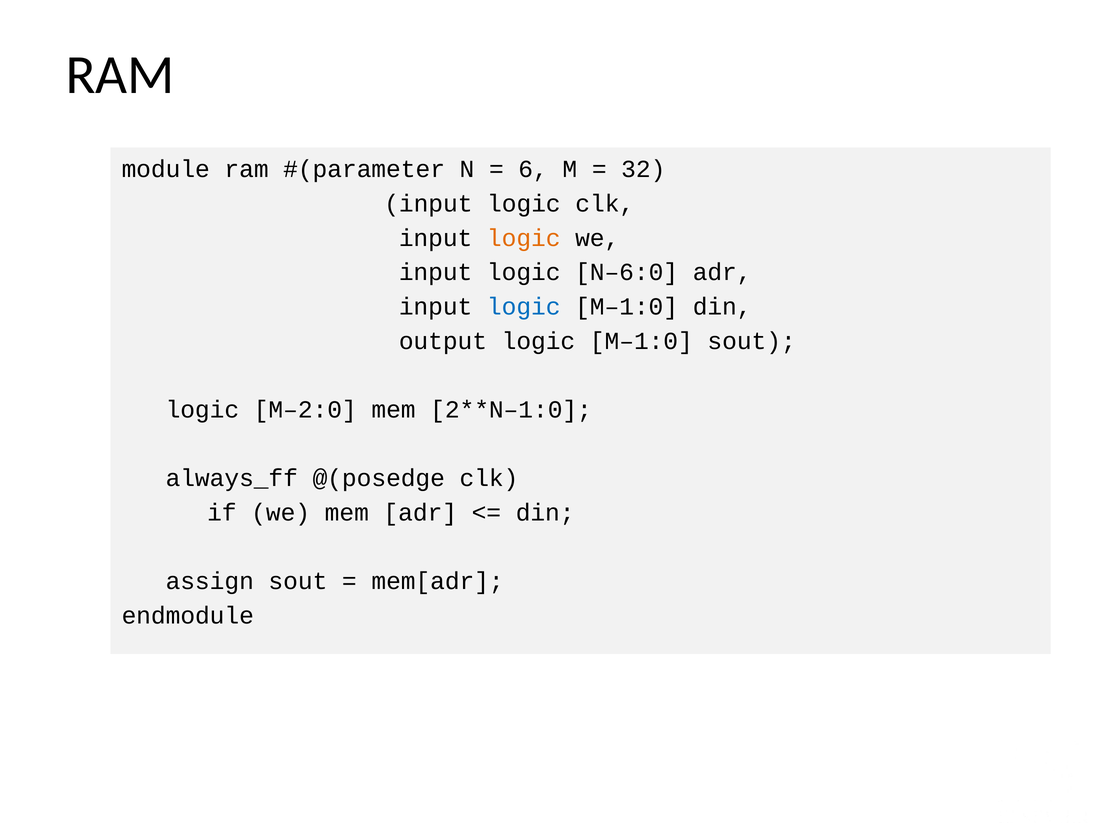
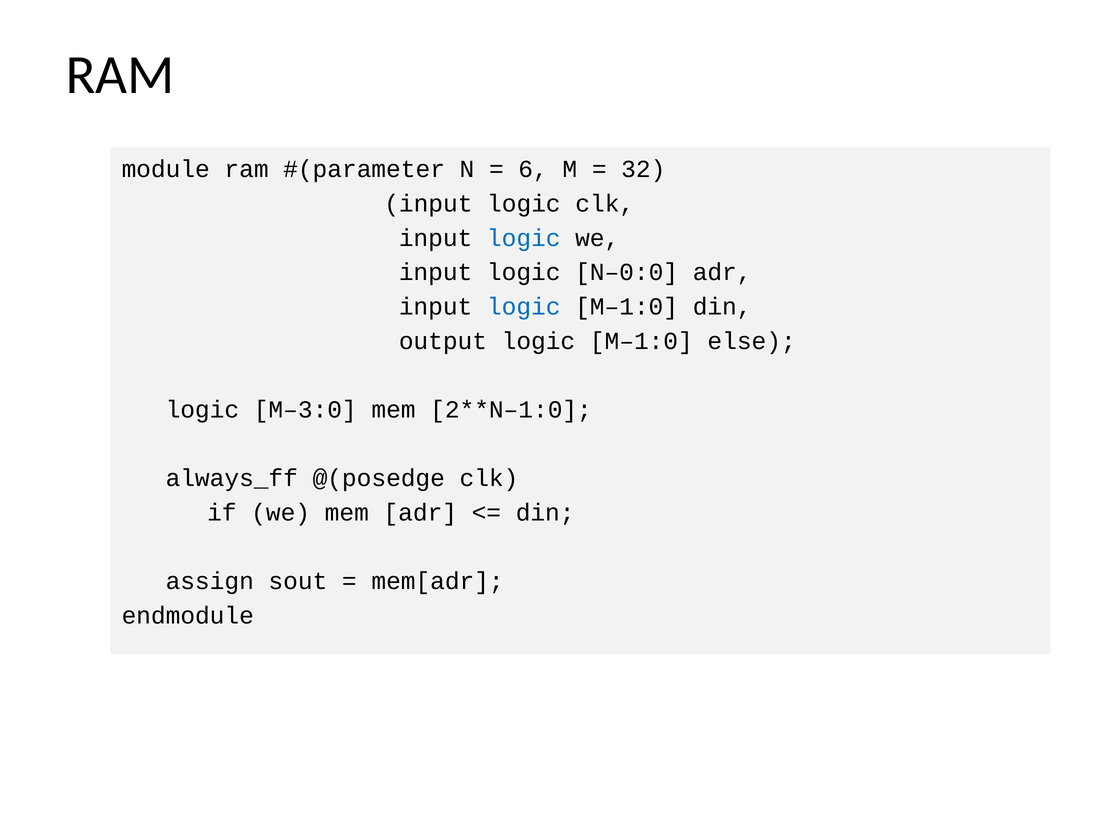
logic at (524, 238) colour: orange -> blue
N–6:0: N–6:0 -> N–0:0
M–1:0 sout: sout -> else
M–2:0: M–2:0 -> M–3:0
